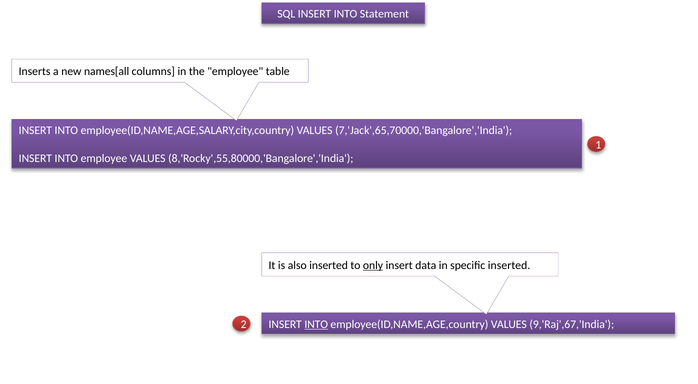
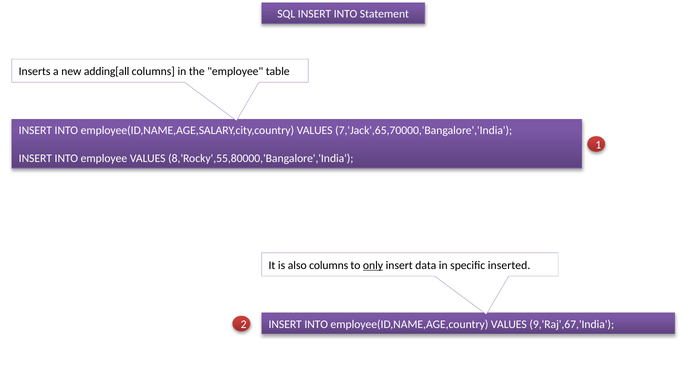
names[all: names[all -> adding[all
also inserted: inserted -> columns
INTO at (316, 324) underline: present -> none
